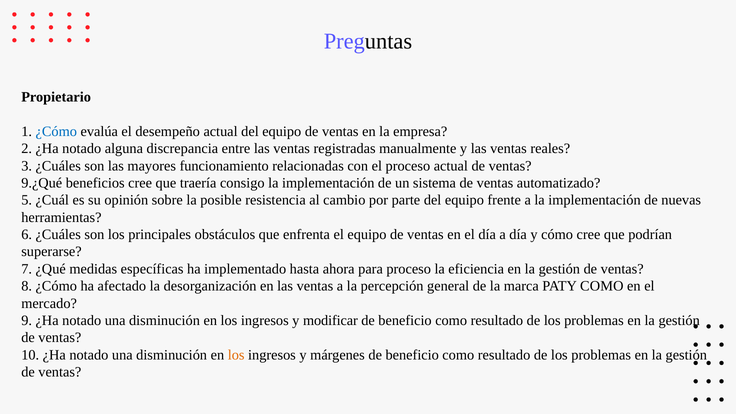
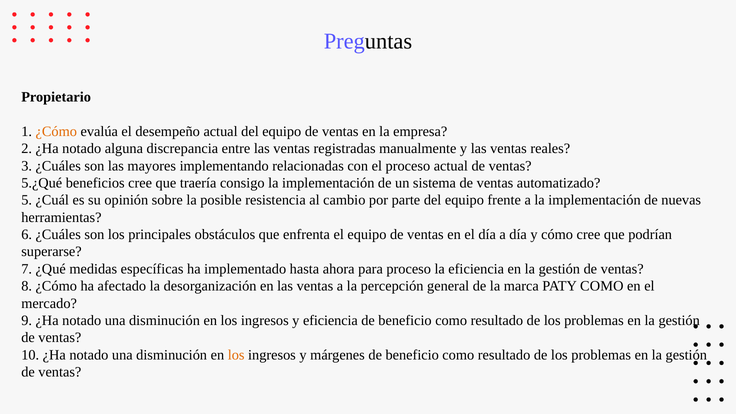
¿Cómo at (56, 131) colour: blue -> orange
funcionamiento: funcionamiento -> implementando
9.¿Qué: 9.¿Qué -> 5.¿Qué
y modificar: modificar -> eficiencia
